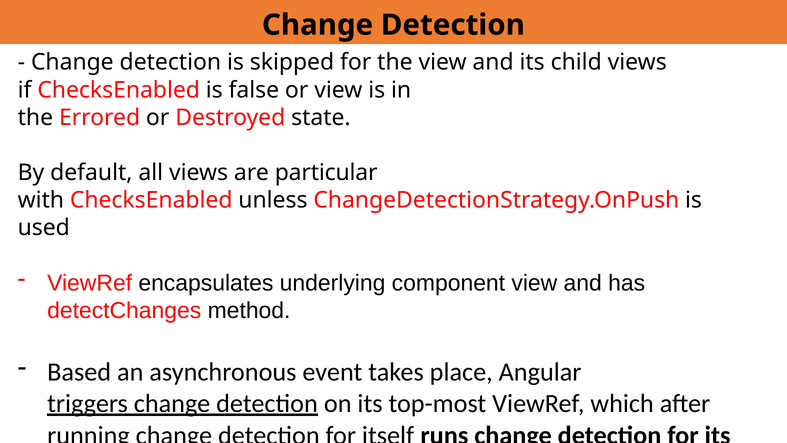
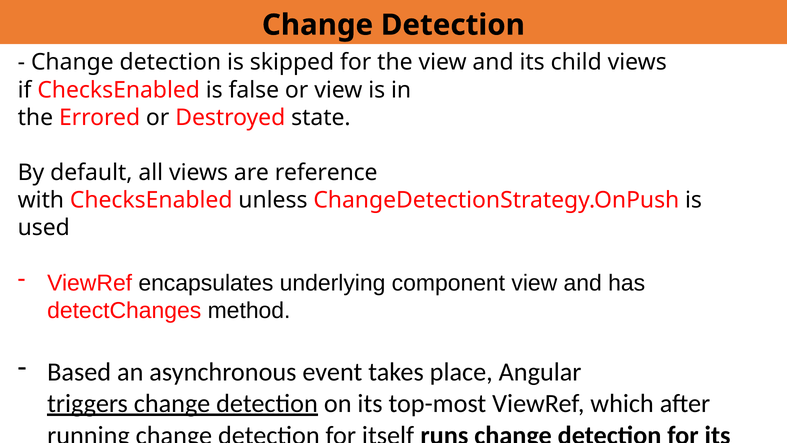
particular: particular -> reference
